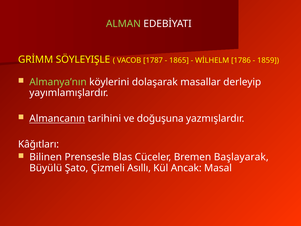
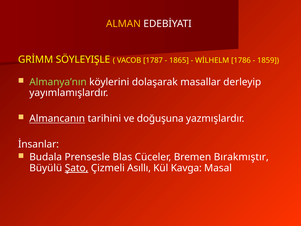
ALMAN colour: light green -> yellow
Kâğıtları: Kâğıtları -> İnsanlar
Bilinen: Bilinen -> Budala
Başlayarak: Başlayarak -> Bırakmıştır
Şato underline: none -> present
Ancak: Ancak -> Kavga
